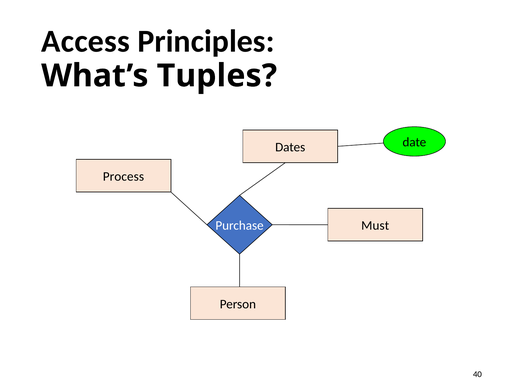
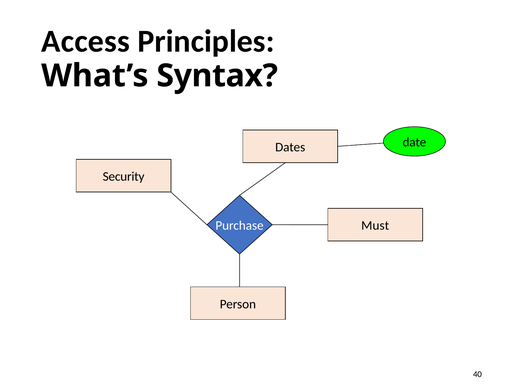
Tuples: Tuples -> Syntax
Process: Process -> Security
